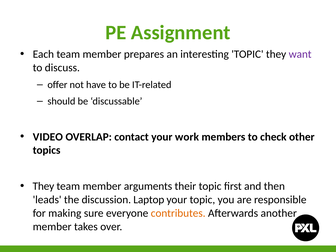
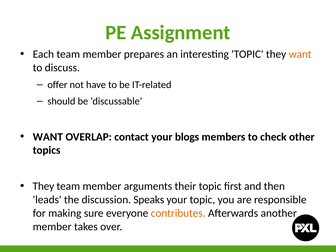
want at (300, 54) colour: purple -> orange
VIDEO at (48, 137): VIDEO -> WANT
work: work -> blogs
Laptop: Laptop -> Speaks
